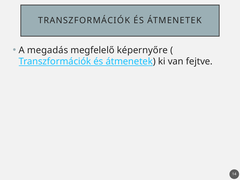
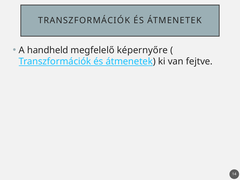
megadás: megadás -> handheld
